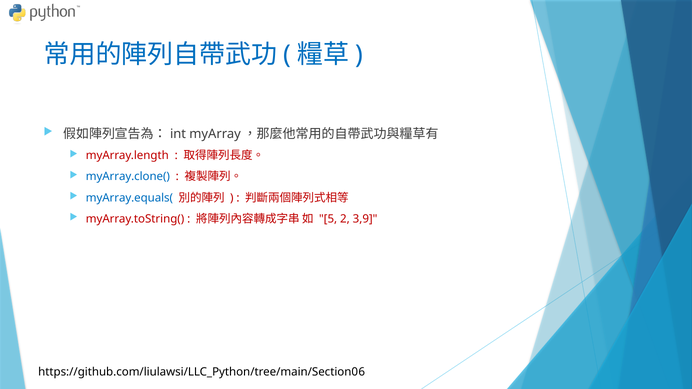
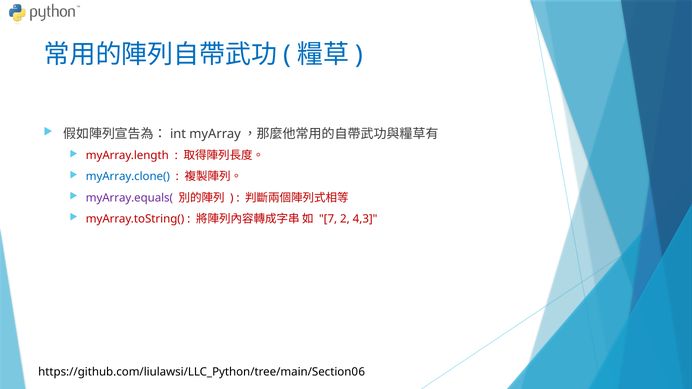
myArray.equals( colour: blue -> purple
5: 5 -> 7
3,9: 3,9 -> 4,3
